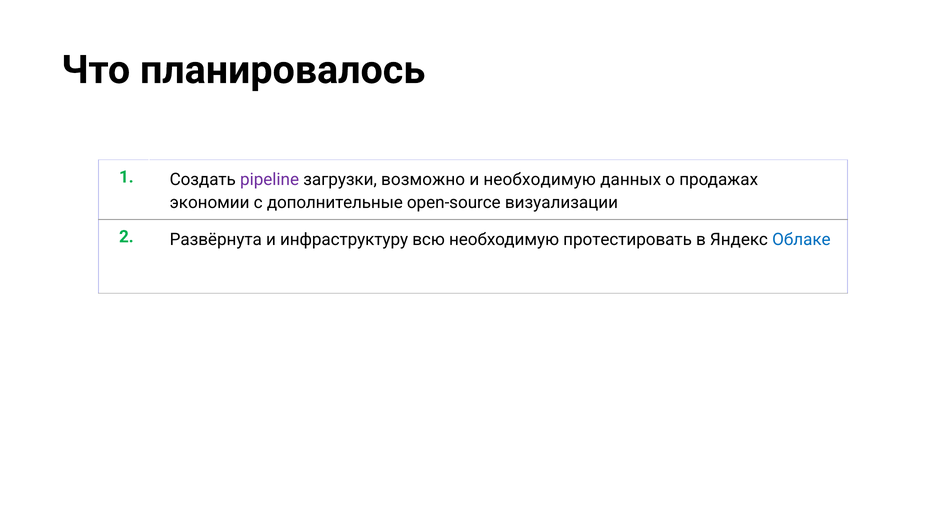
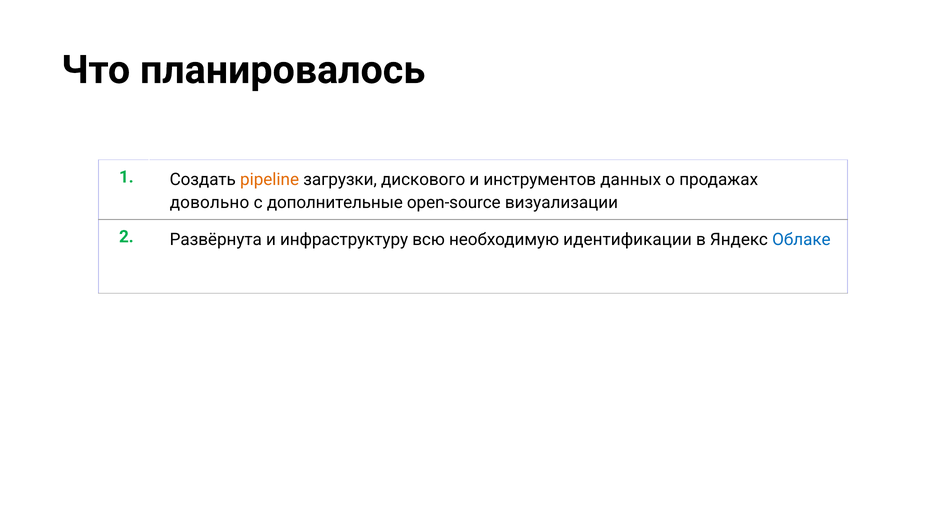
pipeline colour: purple -> orange
возможно: возможно -> дискового
и необходимую: необходимую -> инструментов
экономии: экономии -> довольно
протестировать: протестировать -> идентификации
